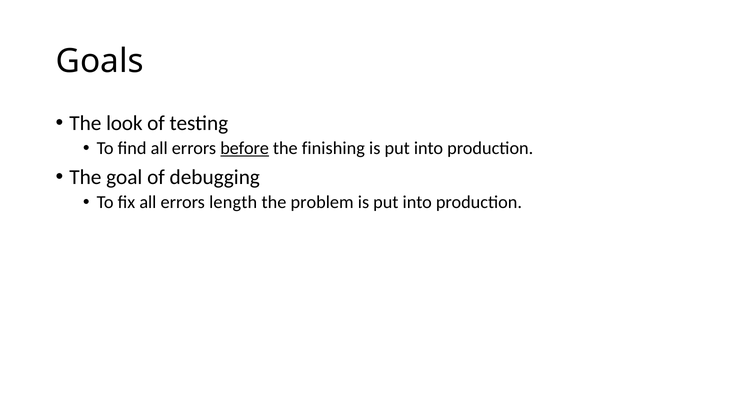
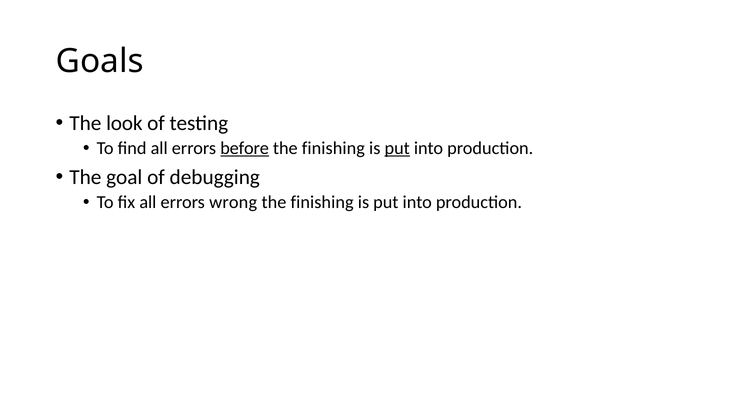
put at (397, 149) underline: none -> present
length: length -> wrong
problem at (322, 203): problem -> finishing
